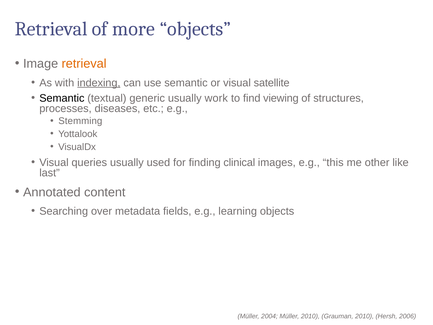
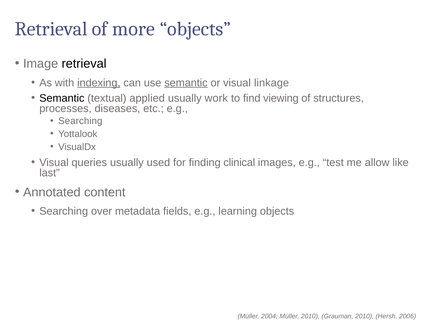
retrieval at (84, 64) colour: orange -> black
semantic at (186, 83) underline: none -> present
satellite: satellite -> linkage
generic: generic -> applied
Stemming at (80, 121): Stemming -> Searching
this: this -> test
other: other -> allow
